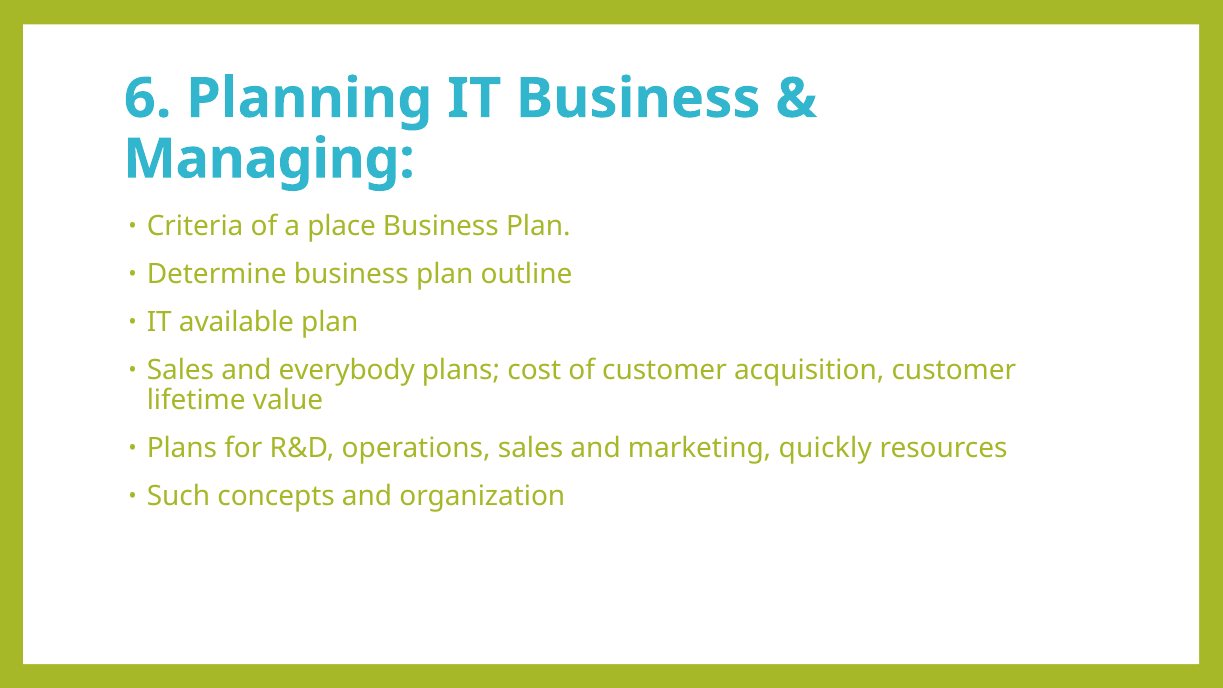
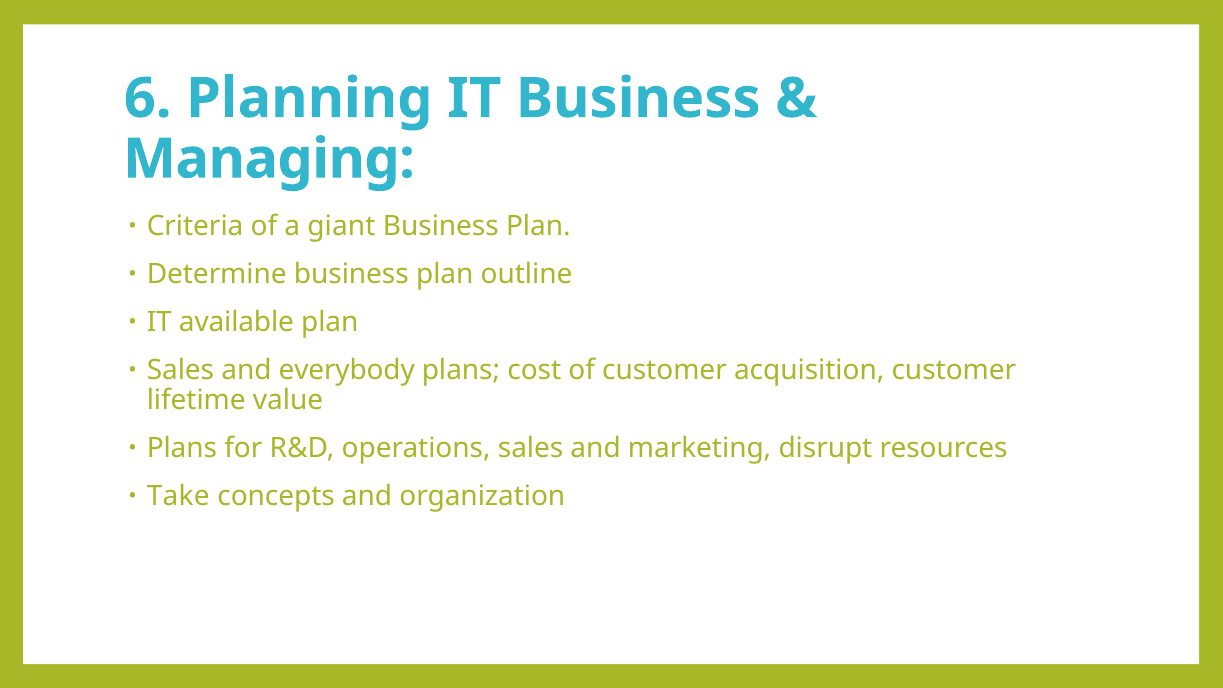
place: place -> giant
quickly: quickly -> disrupt
Such: Such -> Take
